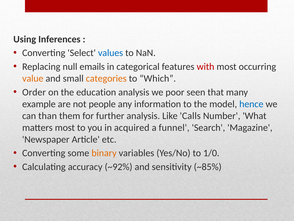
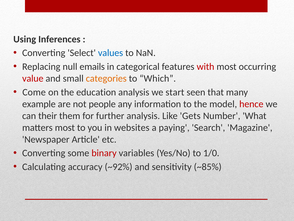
value colour: orange -> red
Order: Order -> Come
poor: poor -> start
hence colour: blue -> red
than: than -> their
Calls: Calls -> Gets
acquired: acquired -> websites
funnel: funnel -> paying
binary colour: orange -> red
